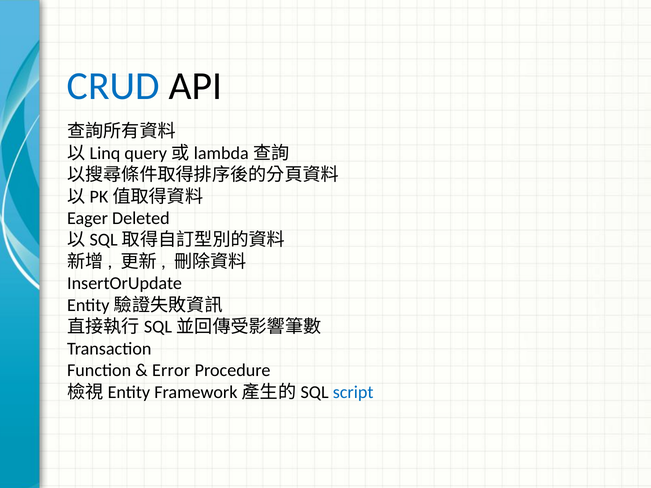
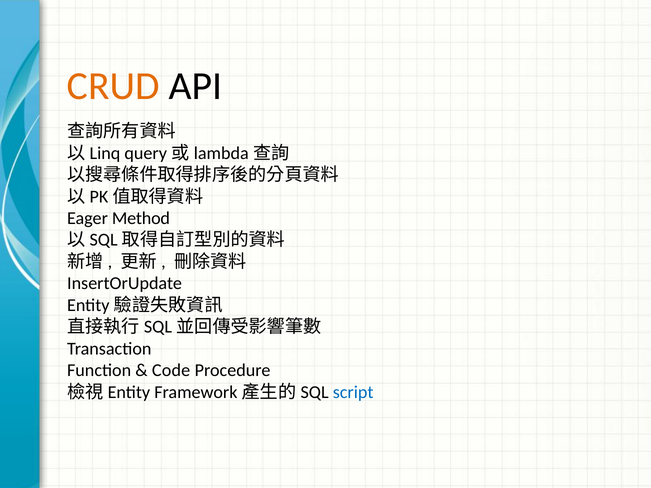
CRUD colour: blue -> orange
Deleted: Deleted -> Method
Error: Error -> Code
